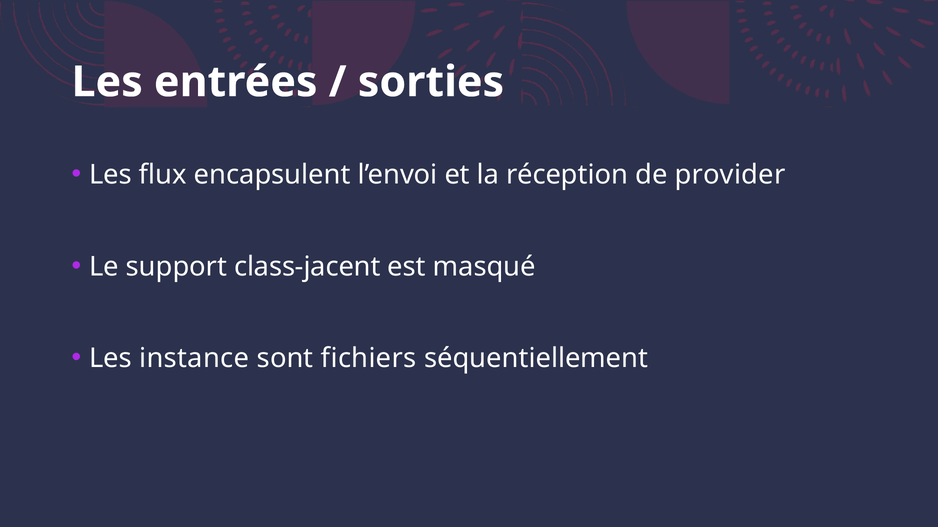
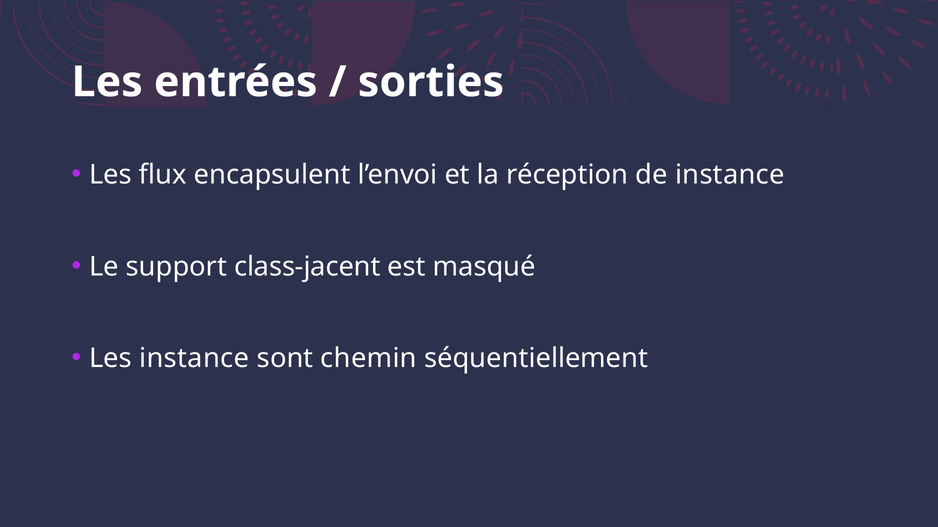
de provider: provider -> instance
fichiers: fichiers -> chemin
